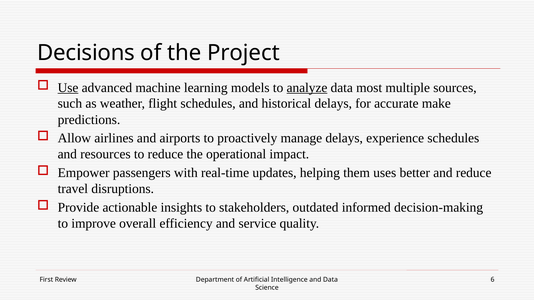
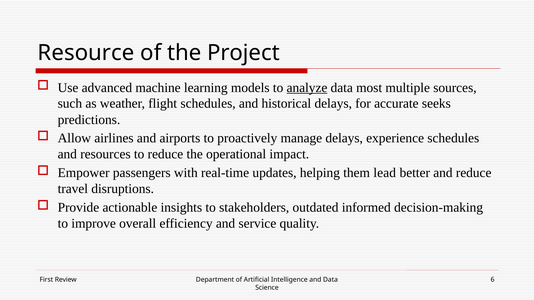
Decisions: Decisions -> Resource
Use underline: present -> none
make: make -> seeks
uses: uses -> lead
